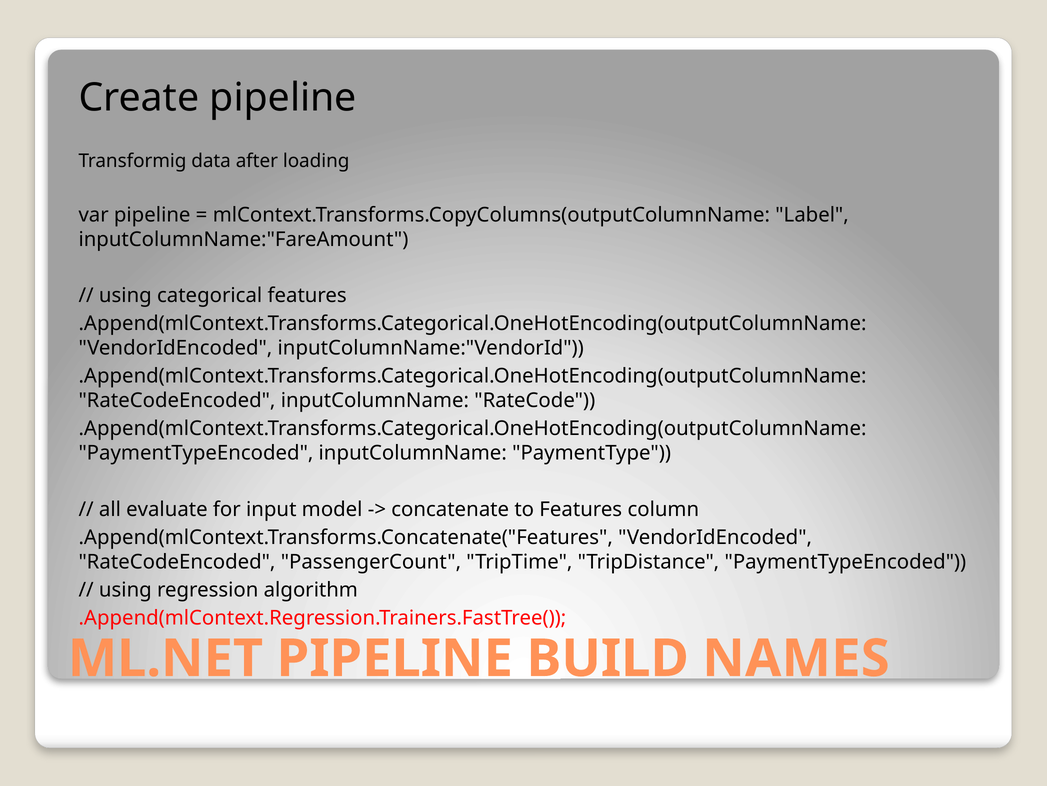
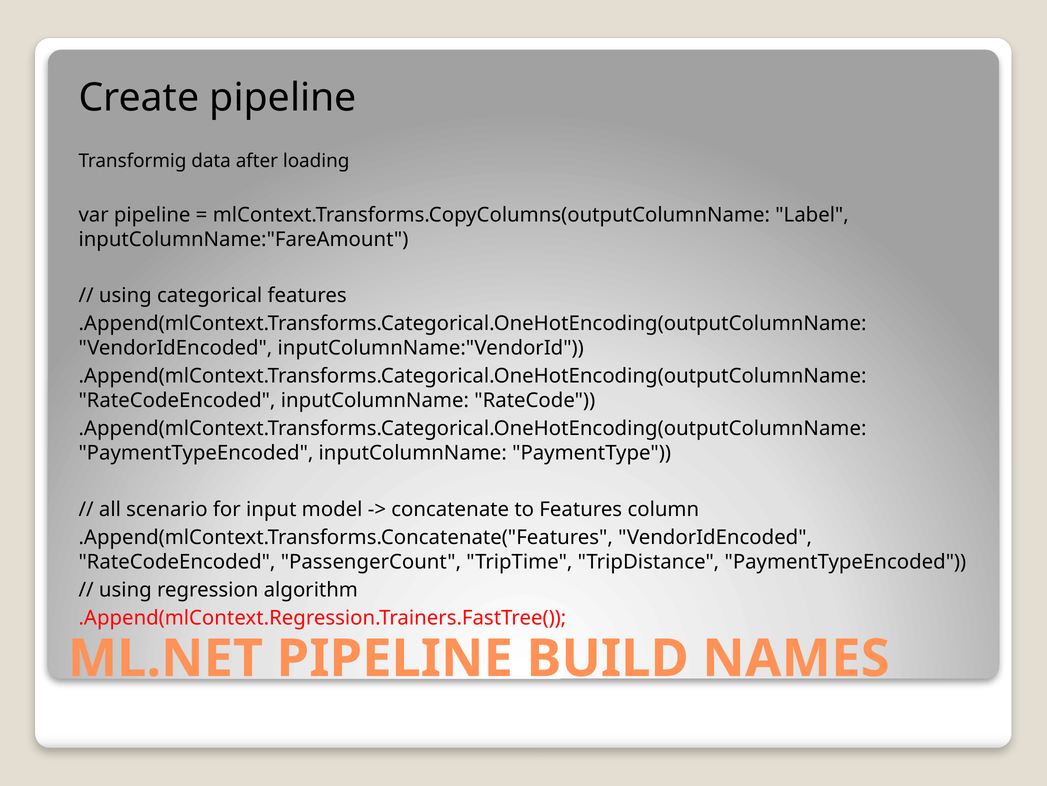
evaluate: evaluate -> scenario
